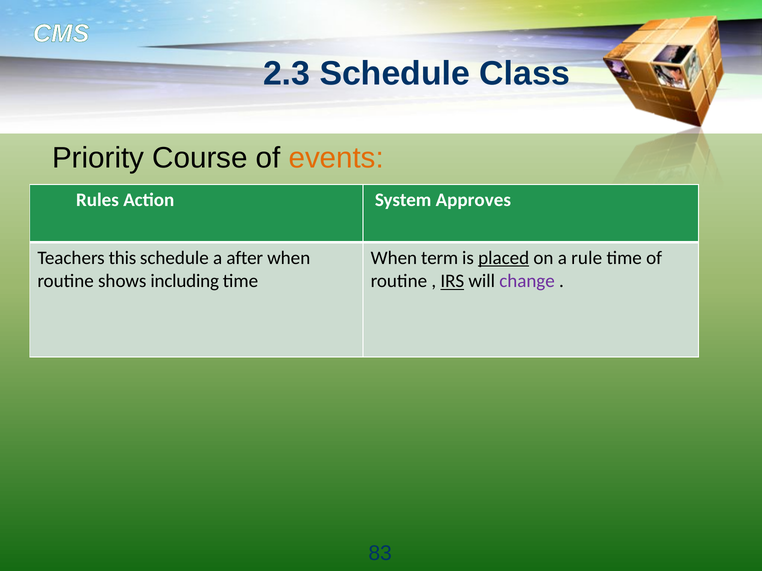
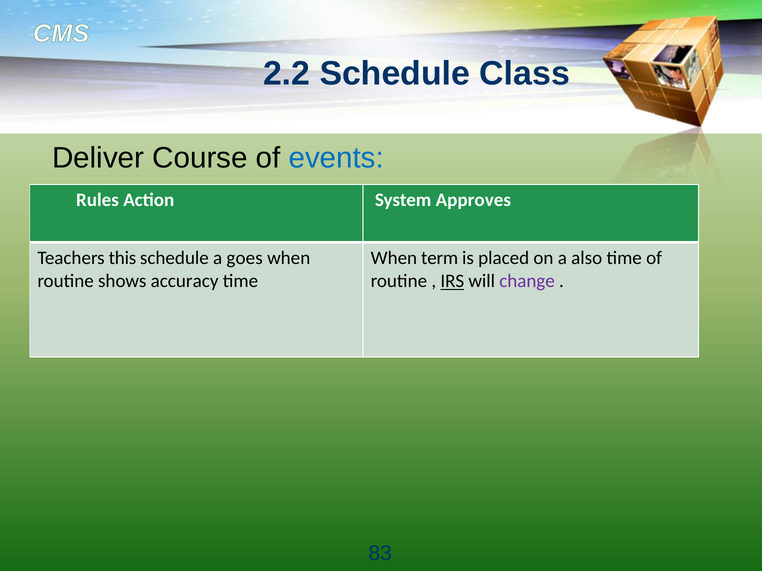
2.3: 2.3 -> 2.2
Priority: Priority -> Deliver
events colour: orange -> blue
after: after -> goes
placed underline: present -> none
rule: rule -> also
including: including -> accuracy
